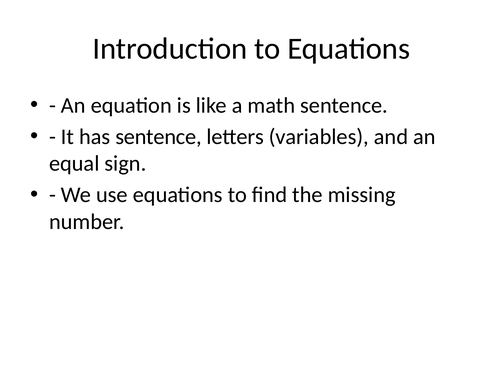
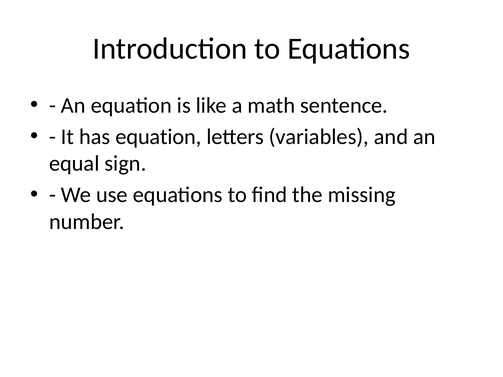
has sentence: sentence -> equation
